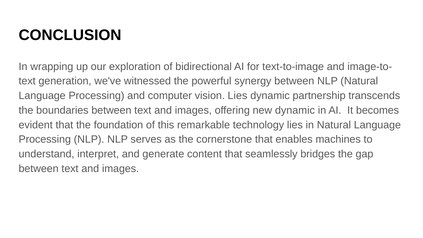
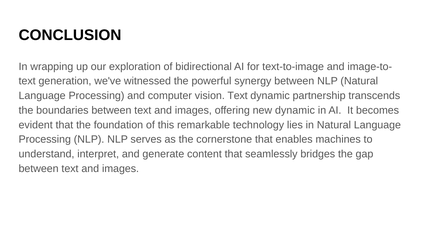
vision Lies: Lies -> Text
